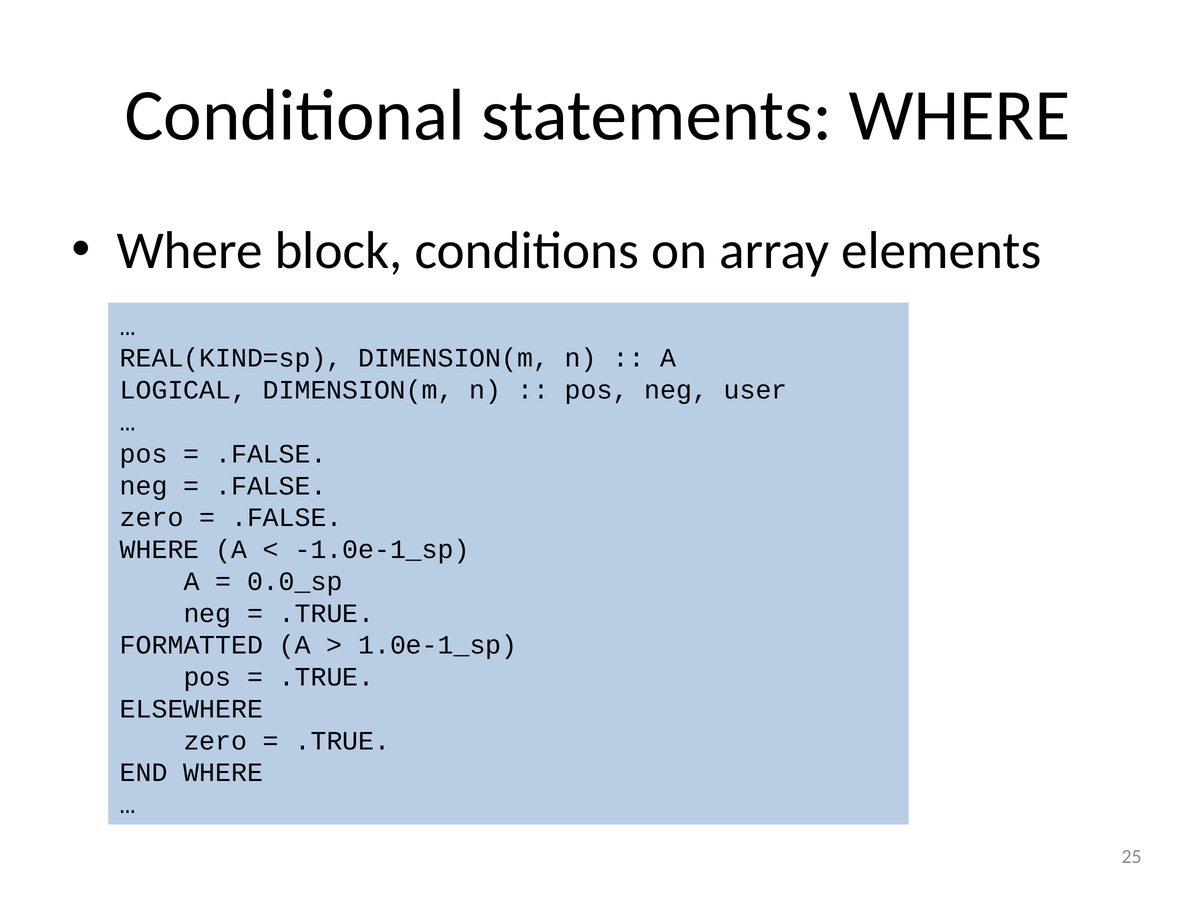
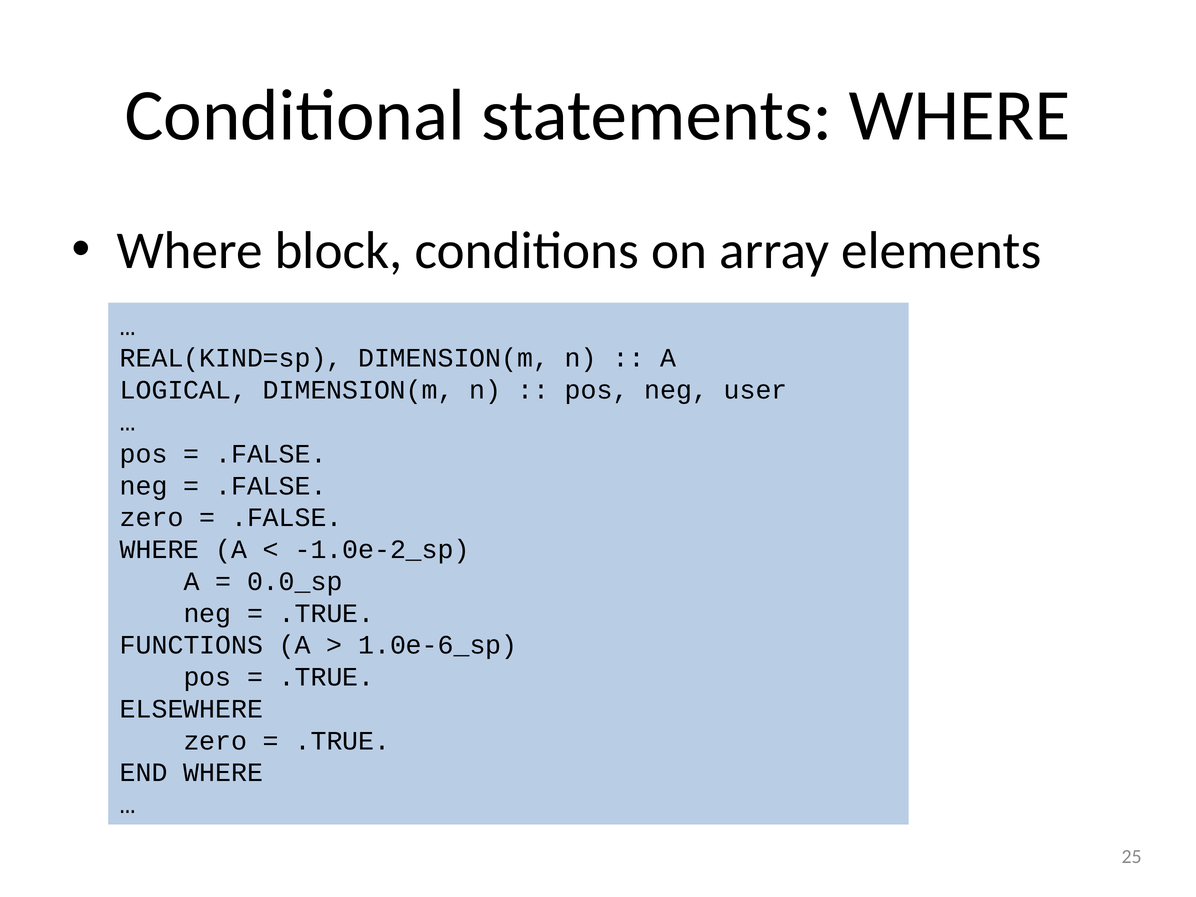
-1.0e-1_sp: -1.0e-1_sp -> -1.0e-2_sp
FORMATTED: FORMATTED -> FUNCTIONS
1.0e-1_sp: 1.0e-1_sp -> 1.0e-6_sp
